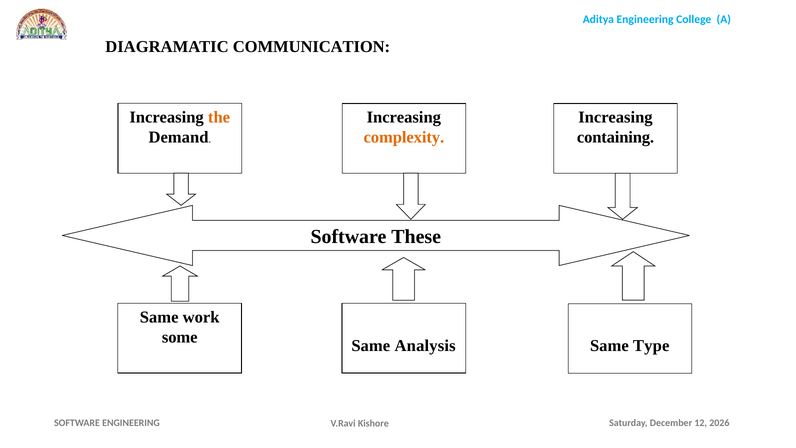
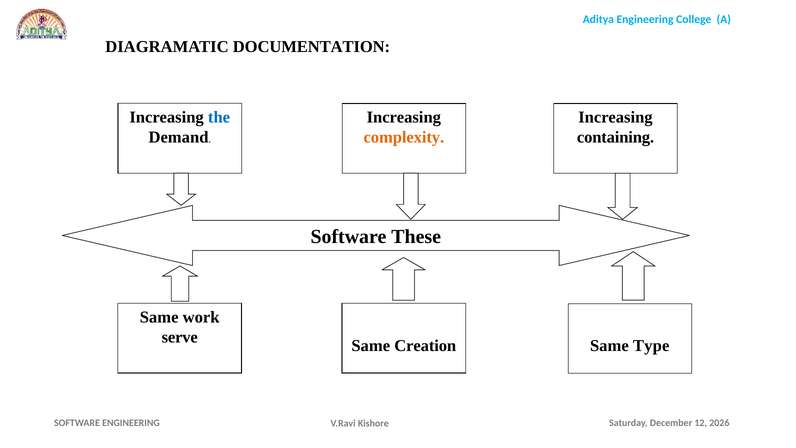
COMMUNICATION: COMMUNICATION -> DOCUMENTATION
the colour: orange -> blue
some: some -> serve
Analysis: Analysis -> Creation
